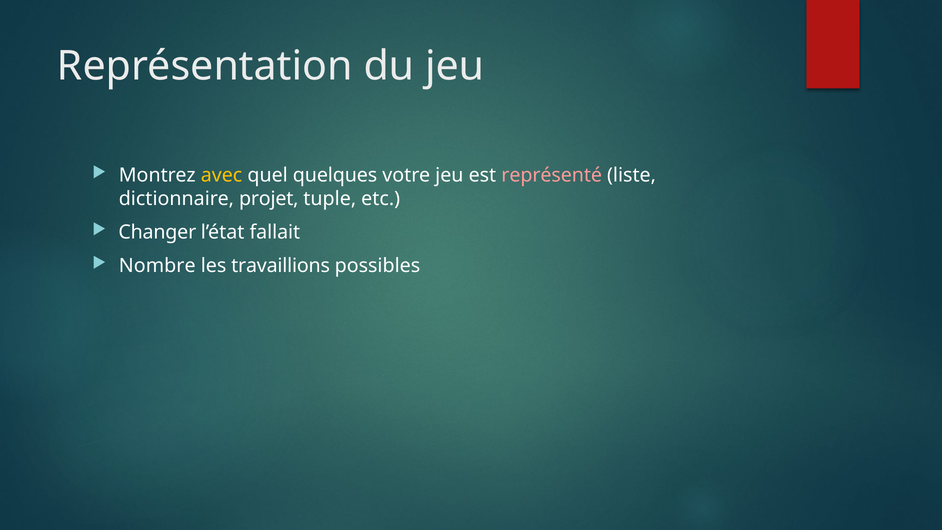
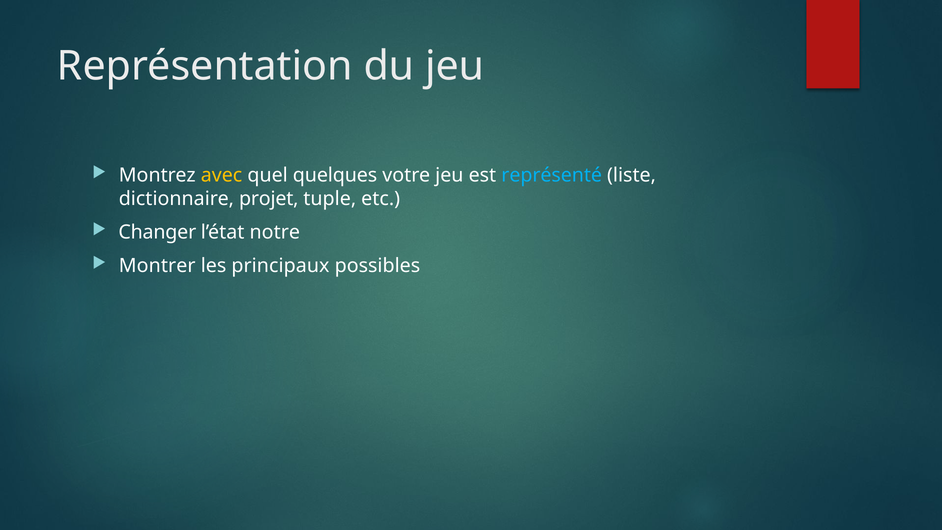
représenté colour: pink -> light blue
fallait: fallait -> notre
Nombre: Nombre -> Montrer
travaillions: travaillions -> principaux
